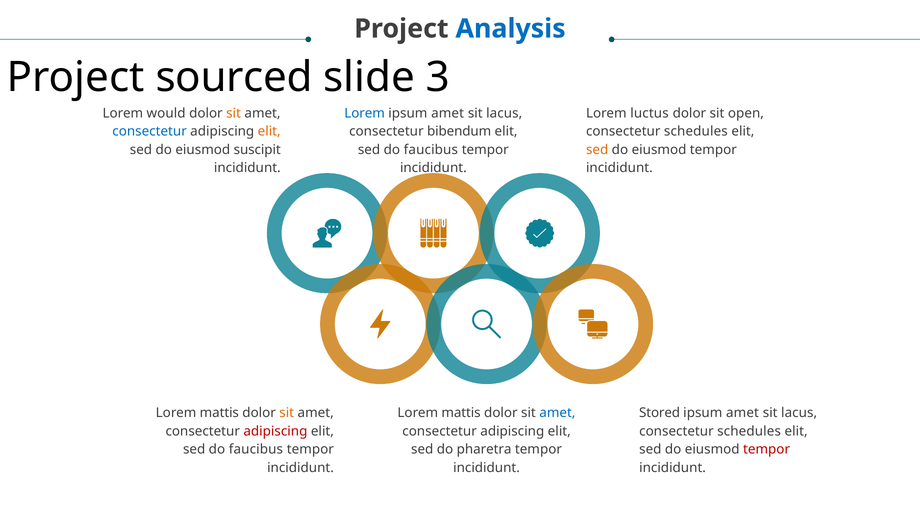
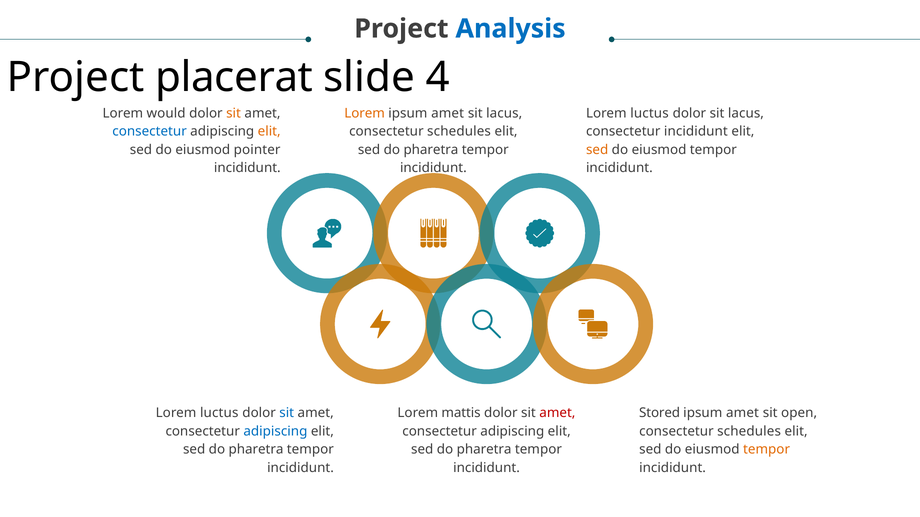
sourced: sourced -> placerat
3: 3 -> 4
Lorem at (365, 113) colour: blue -> orange
dolor sit open: open -> lacus
bibendum at (459, 132): bibendum -> schedules
schedules at (696, 132): schedules -> incididunt
suscipit: suscipit -> pointer
faucibus at (431, 150): faucibus -> pharetra
mattis at (219, 413): mattis -> luctus
sit at (287, 413) colour: orange -> blue
amet at (557, 413) colour: blue -> red
lacus at (799, 413): lacus -> open
adipiscing at (275, 432) colour: red -> blue
faucibus at (256, 450): faucibus -> pharetra
tempor at (767, 450) colour: red -> orange
